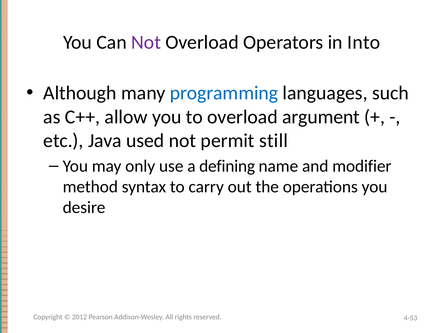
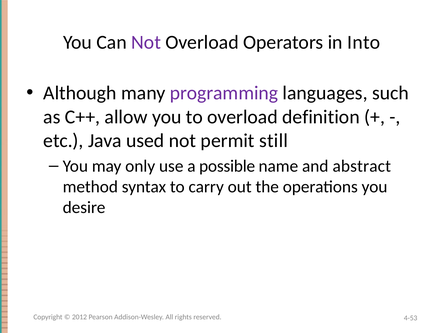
programming colour: blue -> purple
argument: argument -> definition
defining: defining -> possible
modifier: modifier -> abstract
